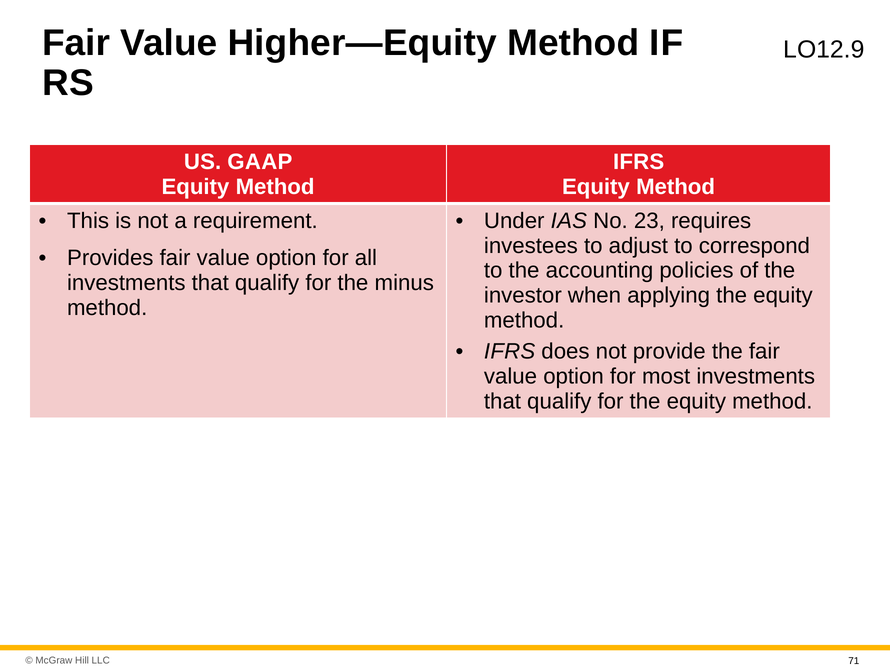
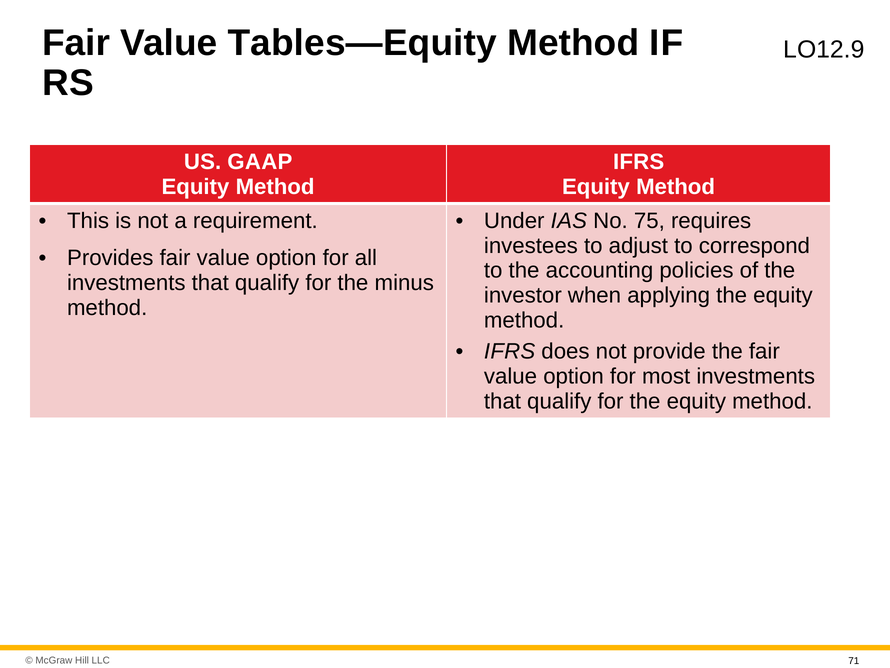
Higher—Equity: Higher—Equity -> Tables—Equity
23: 23 -> 75
